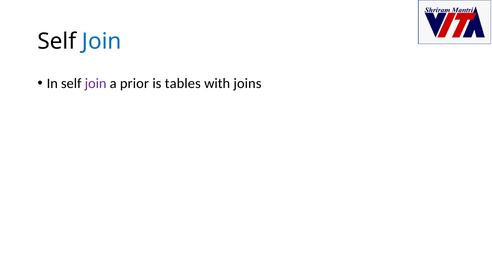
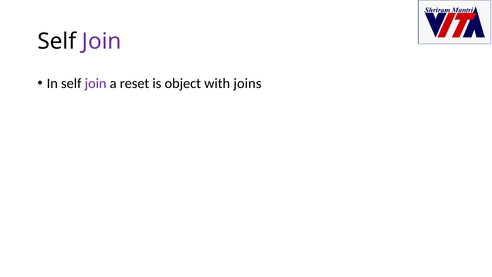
Join at (102, 41) colour: blue -> purple
prior: prior -> reset
tables: tables -> object
